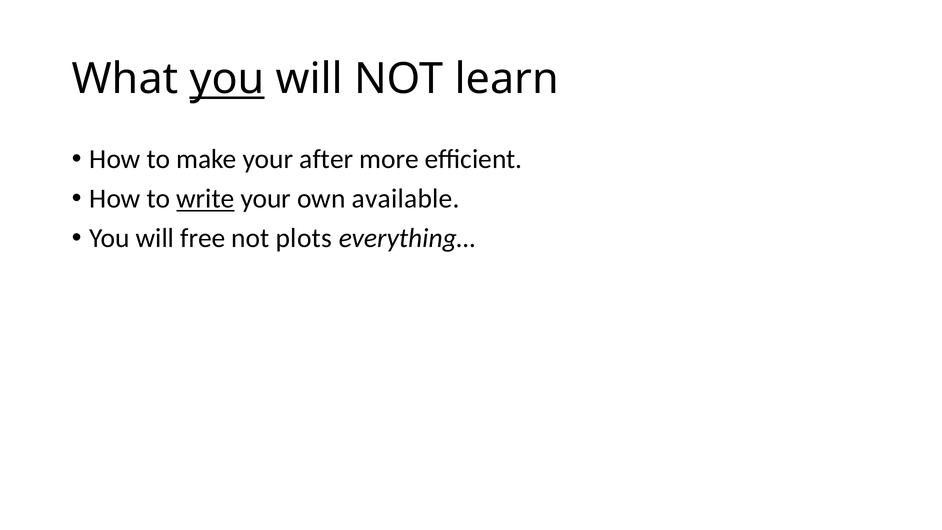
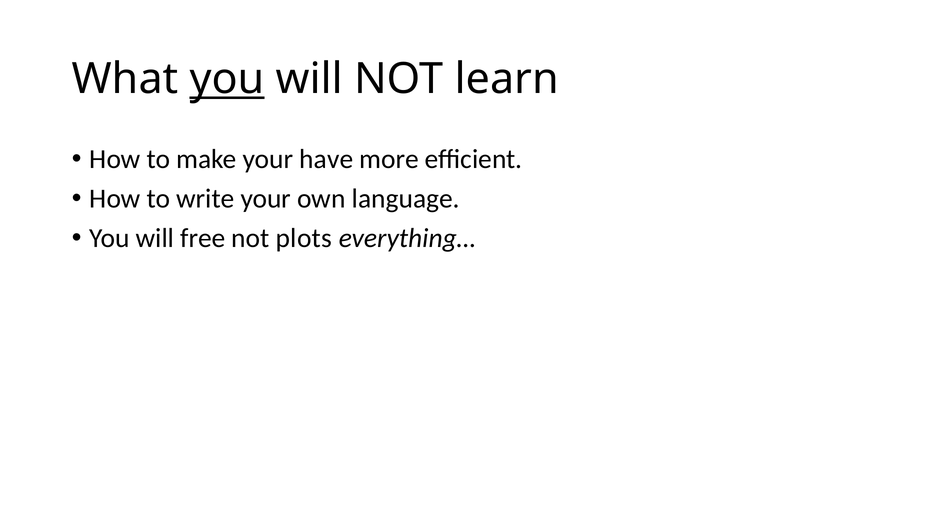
after: after -> have
write underline: present -> none
available: available -> language
